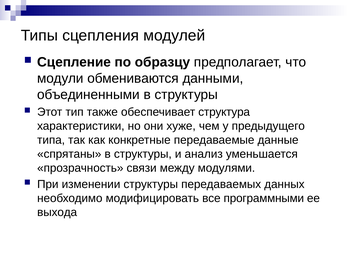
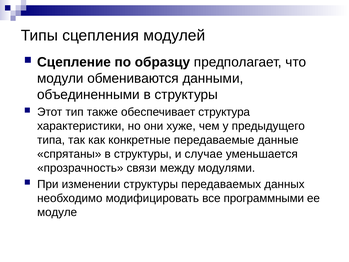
анализ: анализ -> случае
выхода: выхода -> модуле
